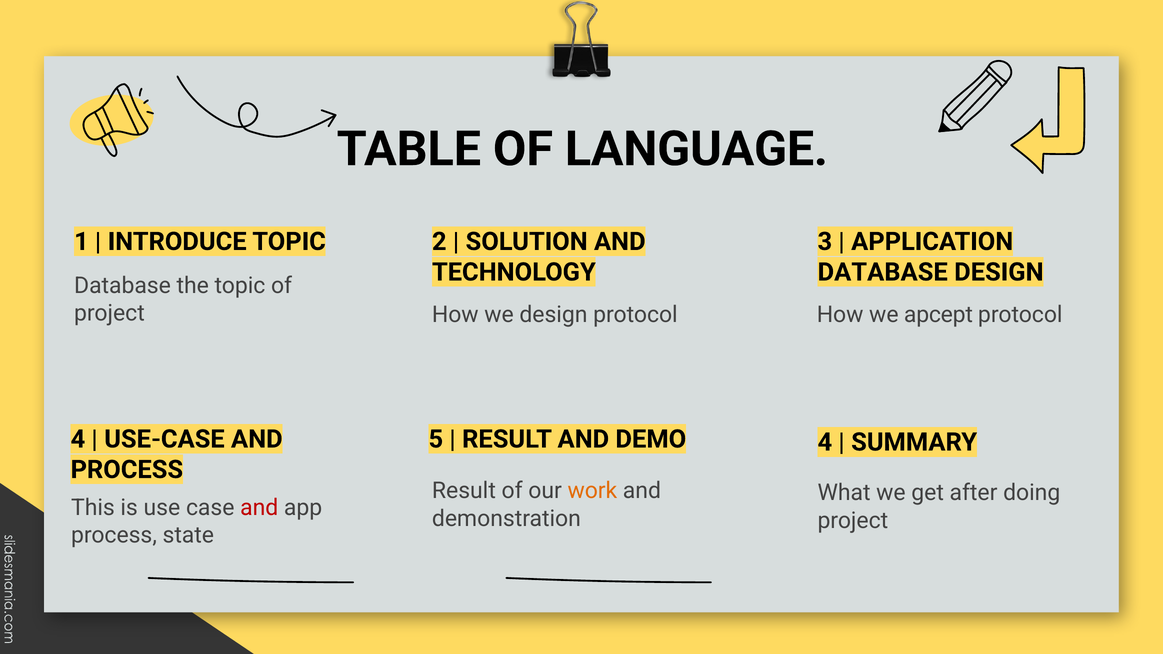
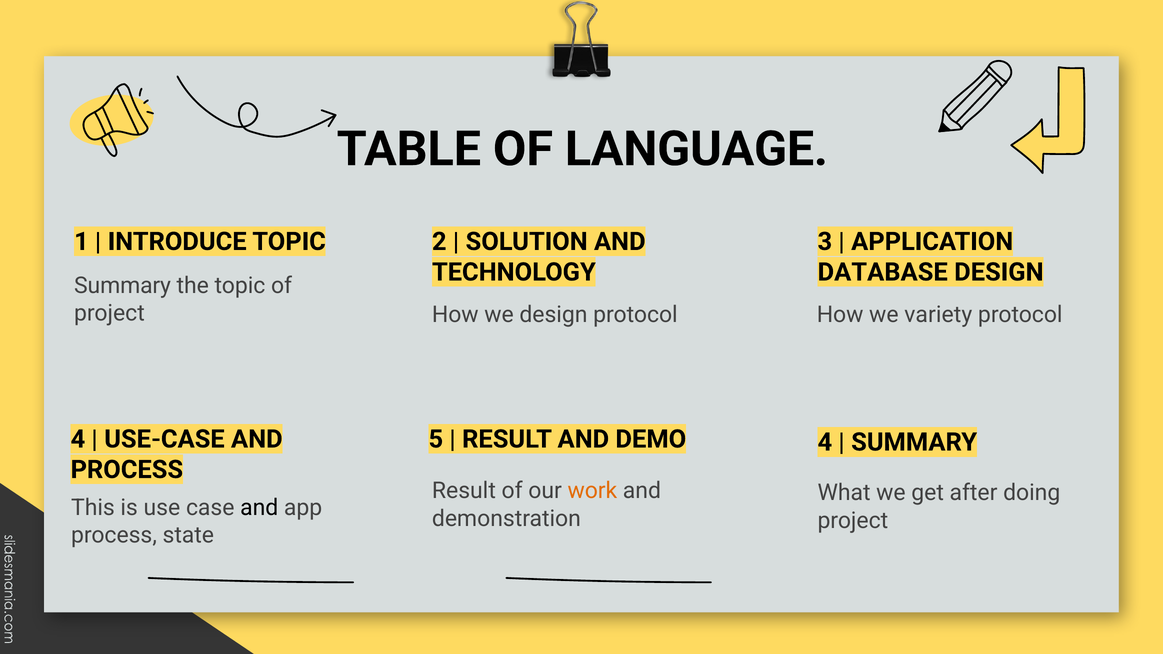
Database at (123, 286): Database -> Summary
apcept: apcept -> variety
and at (259, 508) colour: red -> black
